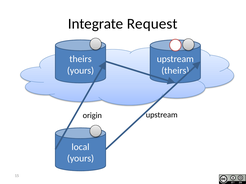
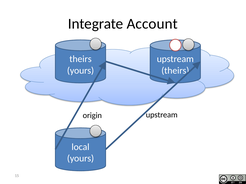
Request: Request -> Account
